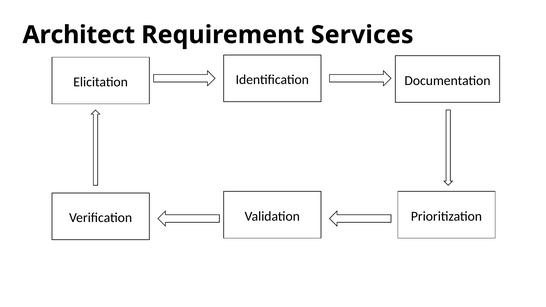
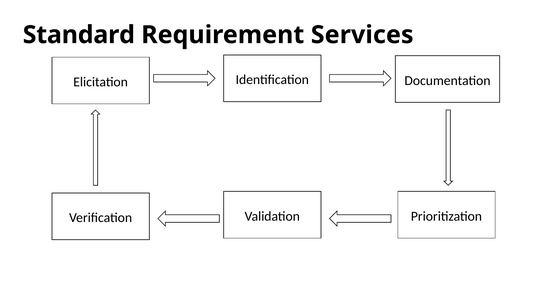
Architect: Architect -> Standard
